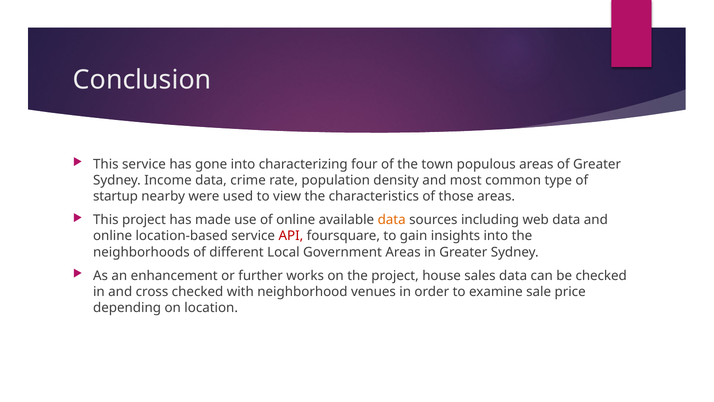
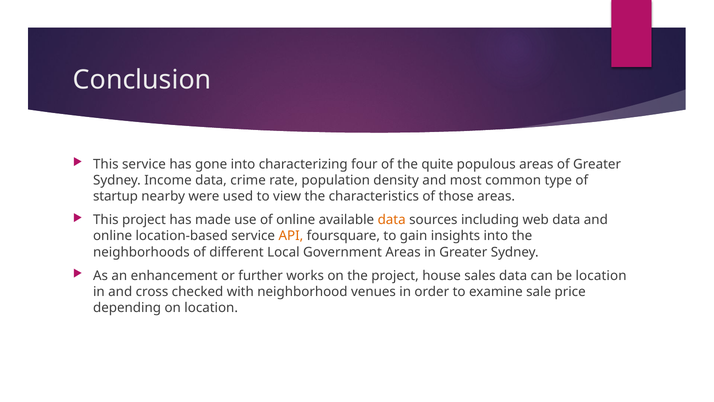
town: town -> quite
API colour: red -> orange
be checked: checked -> location
